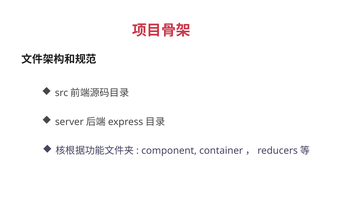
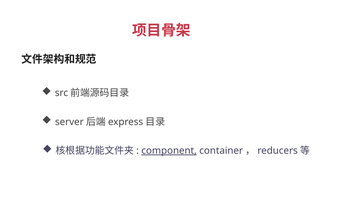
component underline: none -> present
